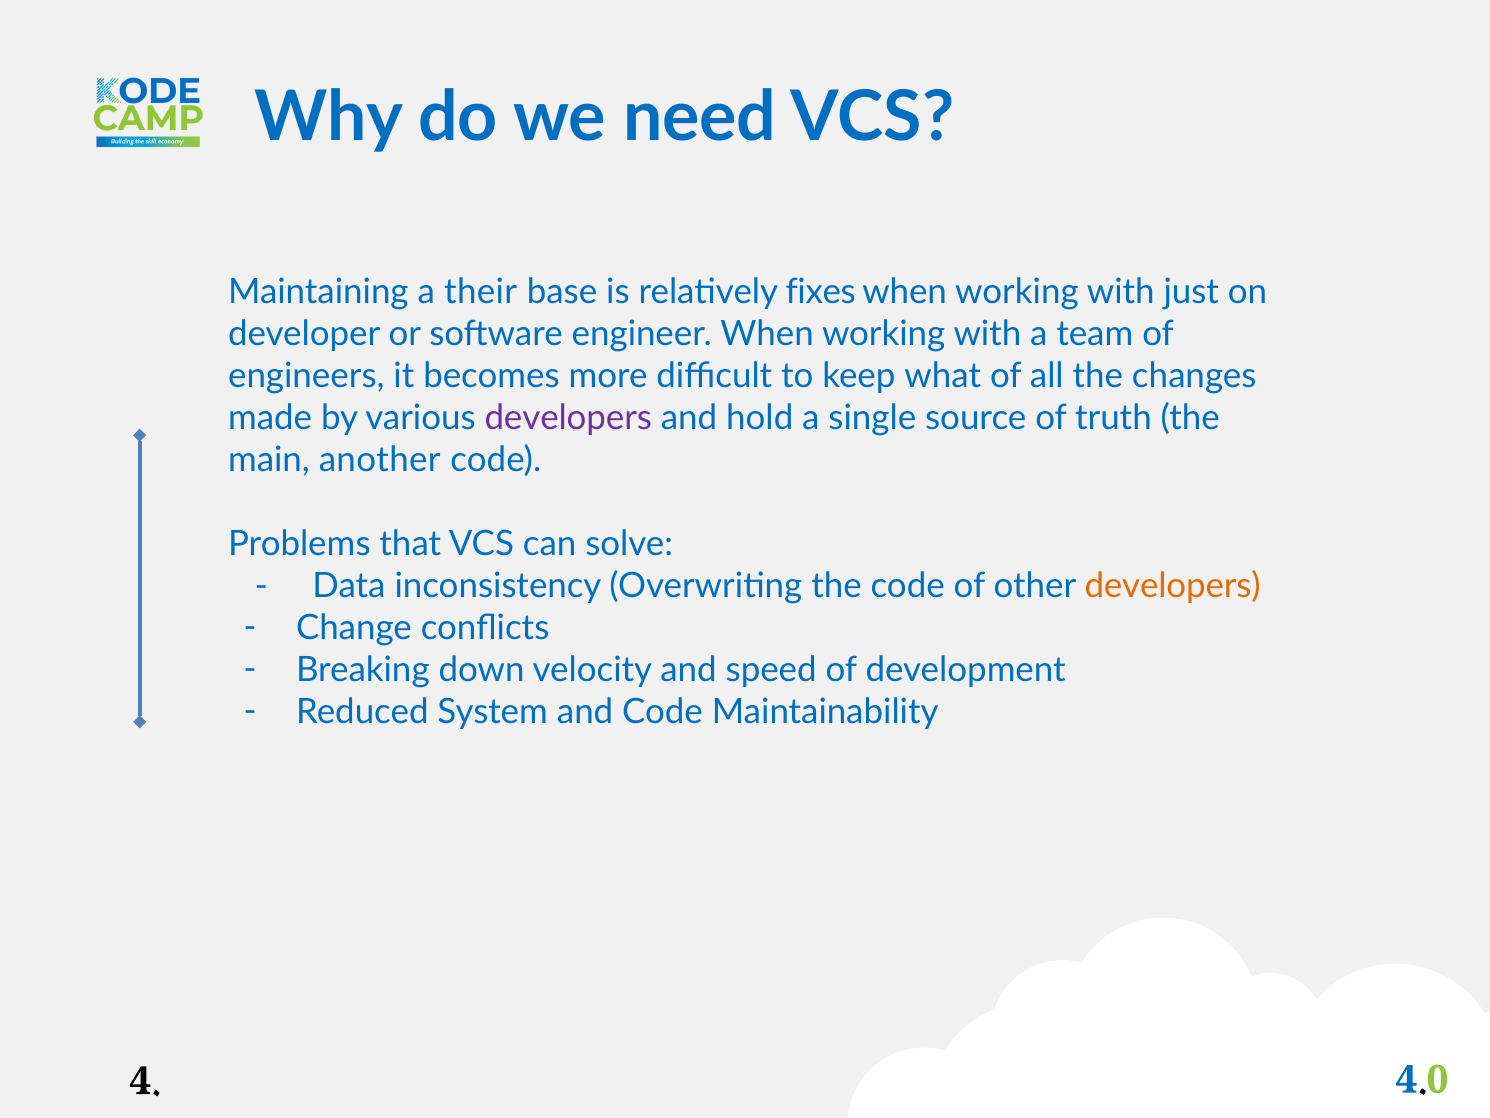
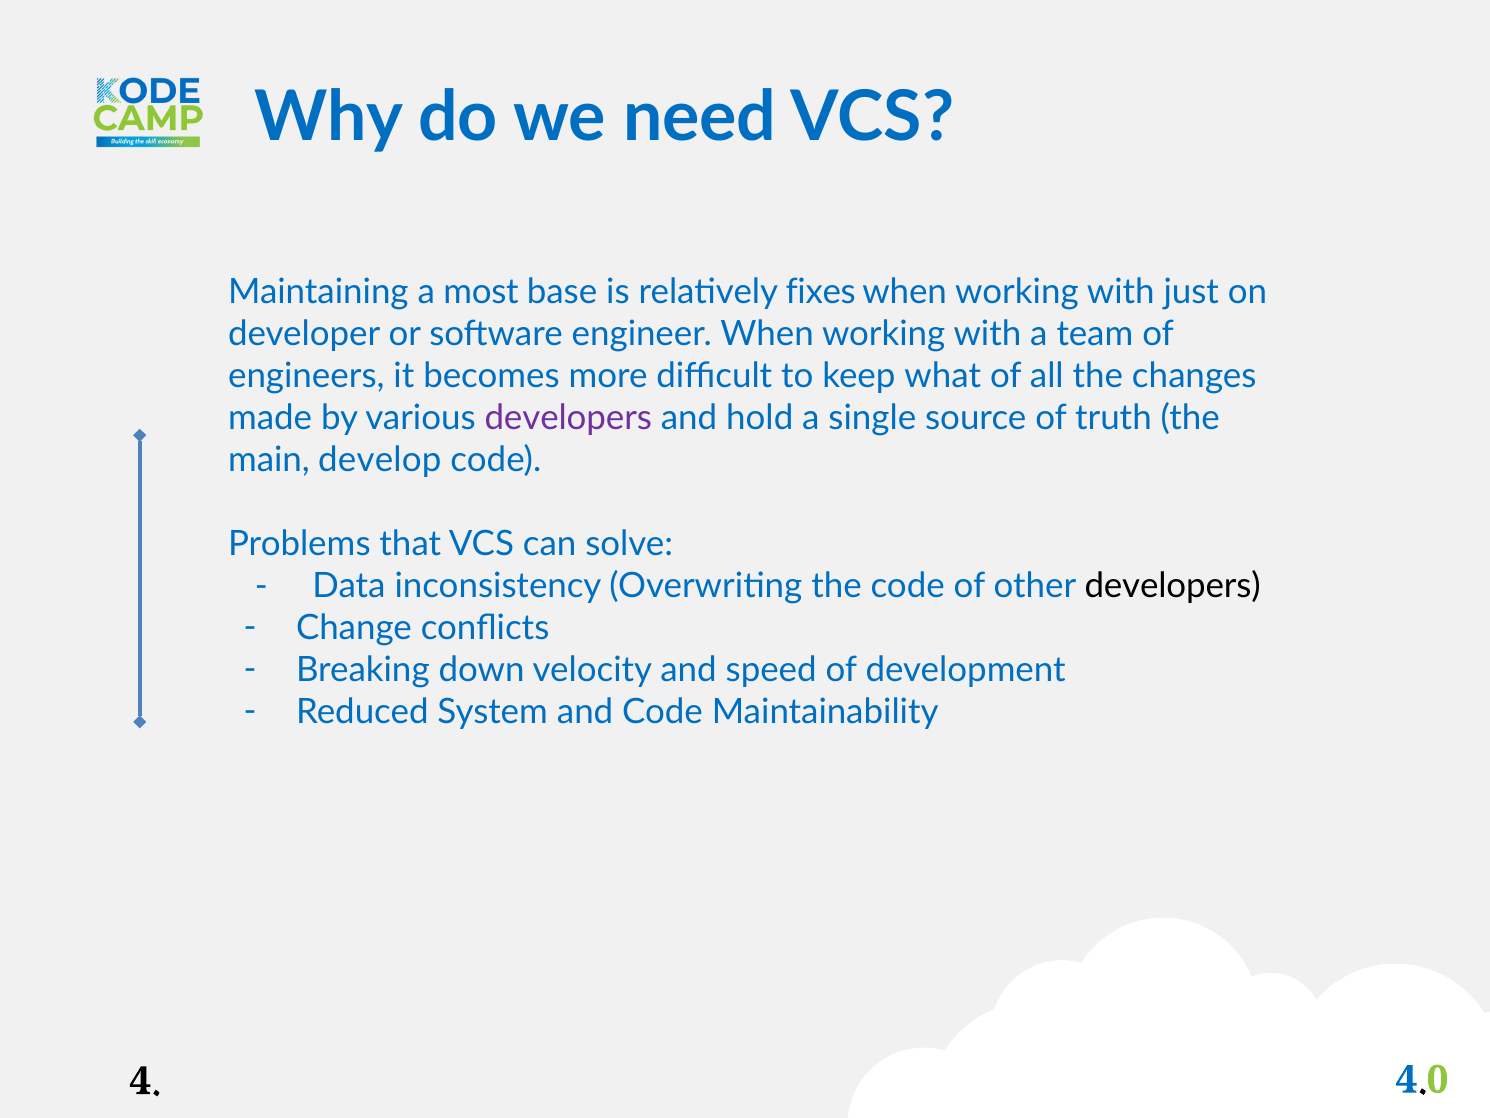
their: their -> most
another: another -> develop
developers at (1173, 586) colour: orange -> black
